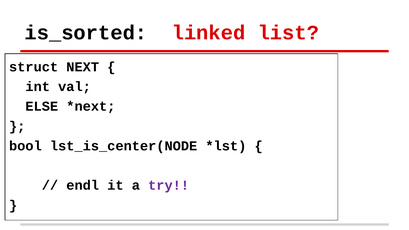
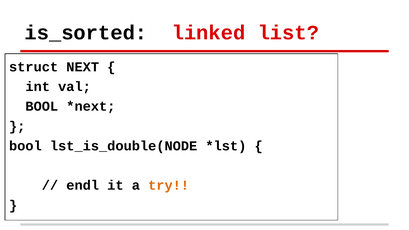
ELSE at (42, 106): ELSE -> BOOL
lst_is_center(NODE: lst_is_center(NODE -> lst_is_double(NODE
try colour: purple -> orange
